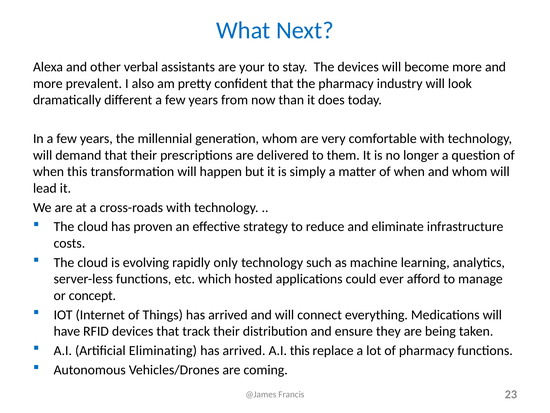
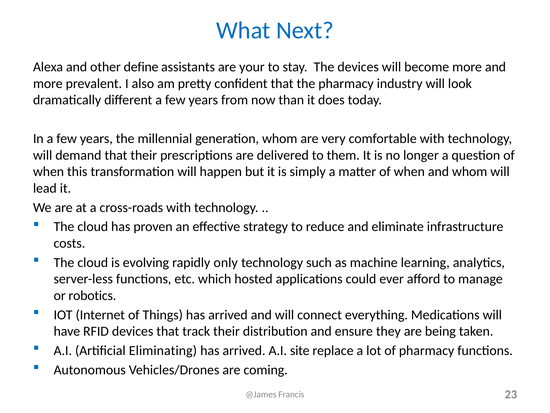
verbal: verbal -> define
concept: concept -> robotics
A.I this: this -> site
